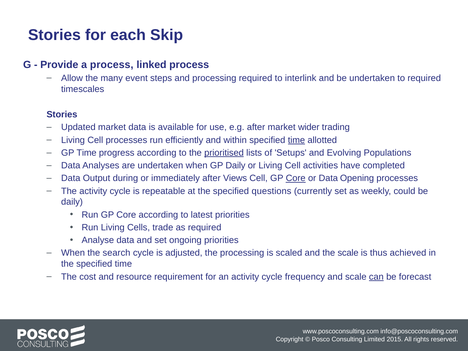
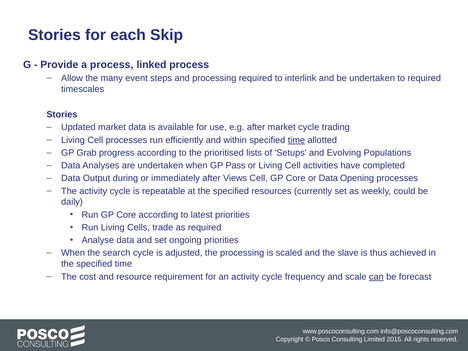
market wider: wider -> cycle
GP Time: Time -> Grab
prioritised underline: present -> none
GP Daily: Daily -> Pass
Core at (296, 178) underline: present -> none
questions: questions -> resources
the scale: scale -> slave
